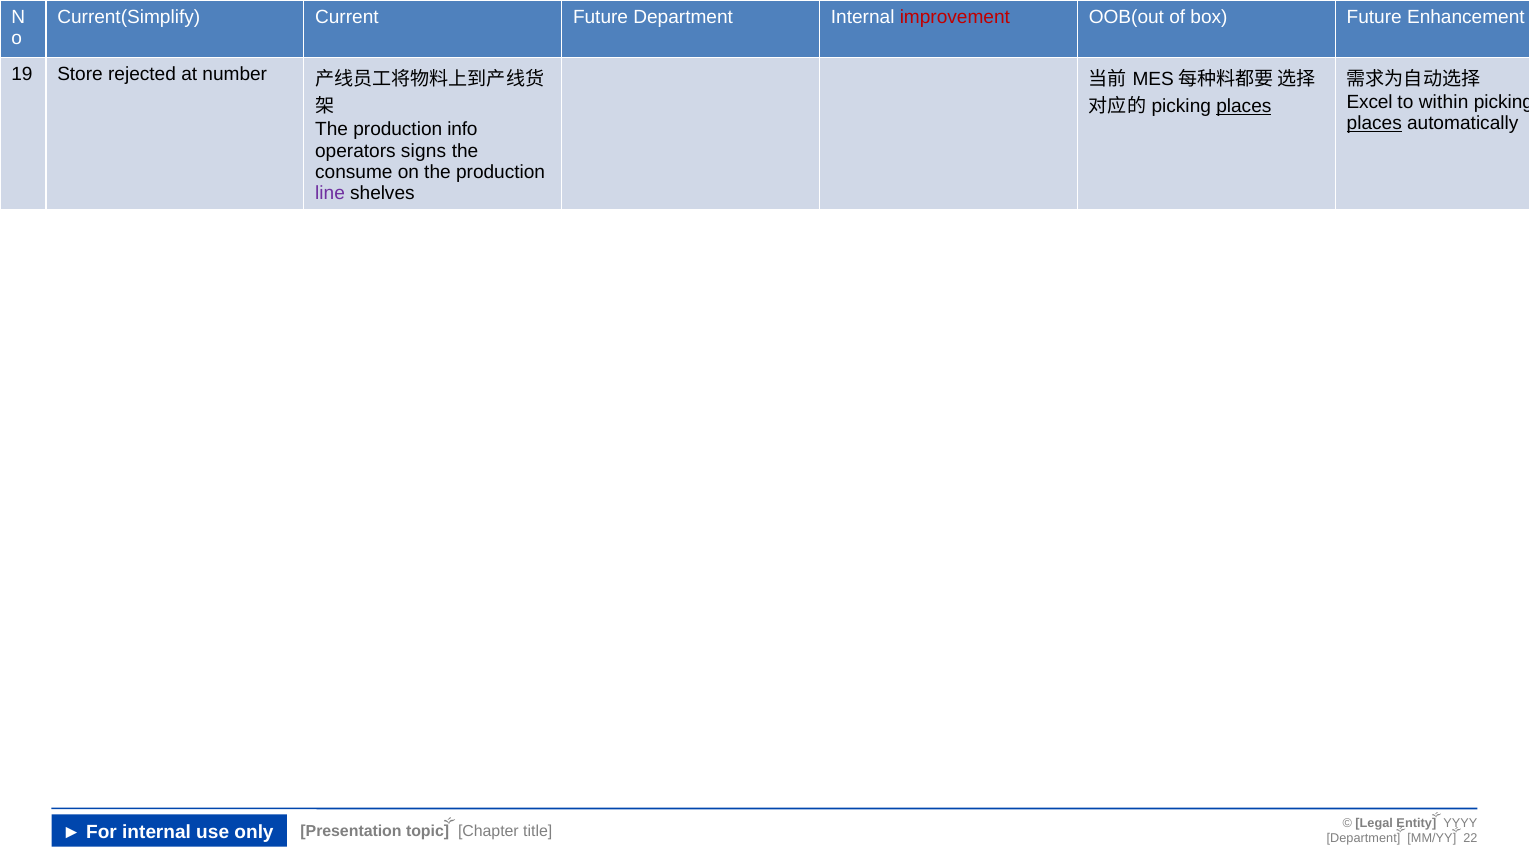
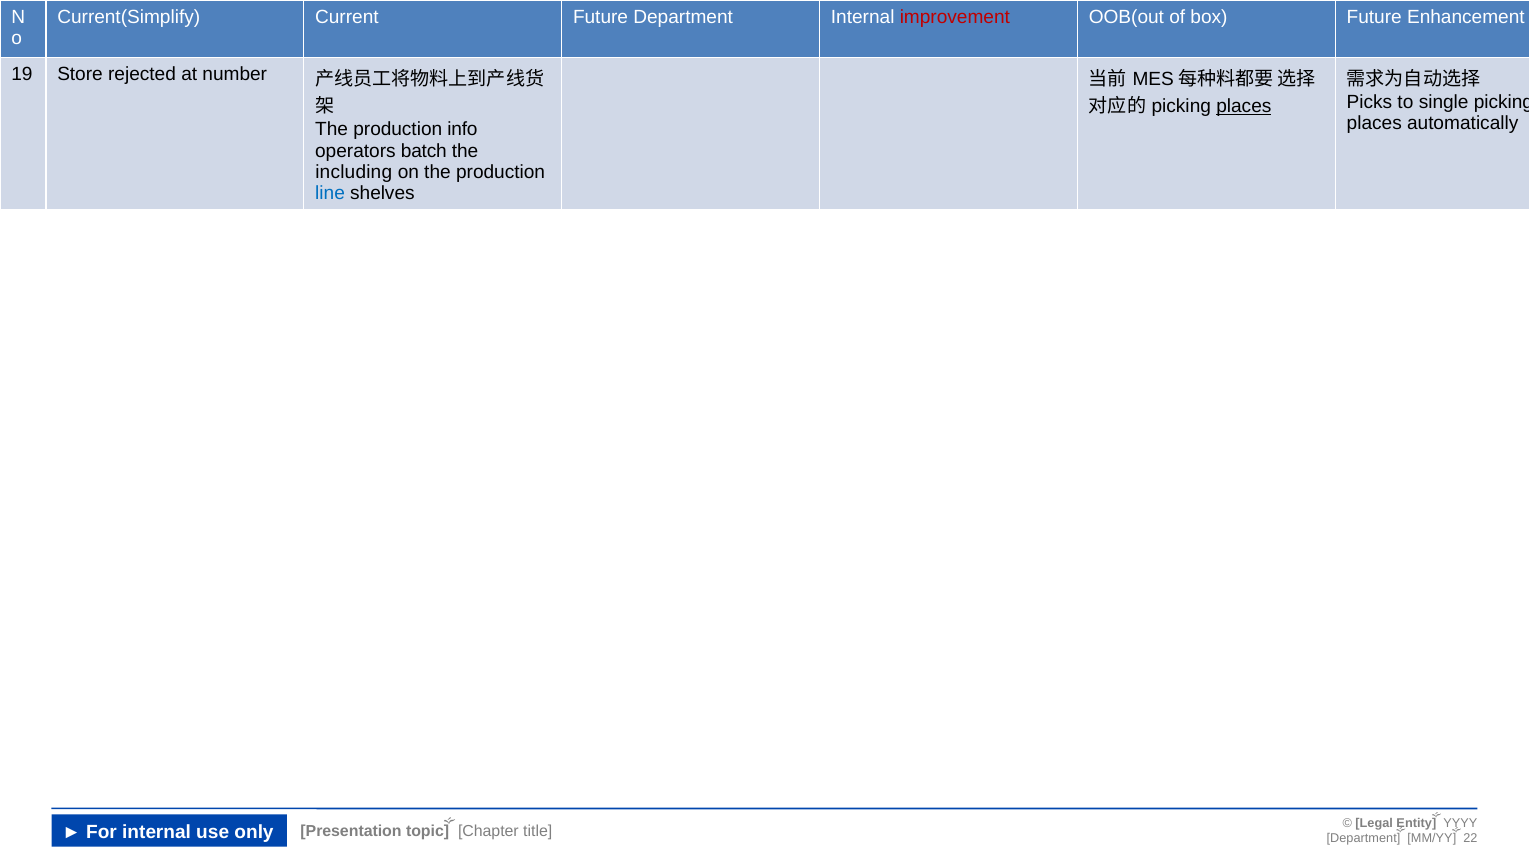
Excel: Excel -> Picks
within: within -> single
places at (1374, 123) underline: present -> none
signs: signs -> batch
consume: consume -> including
line colour: purple -> blue
